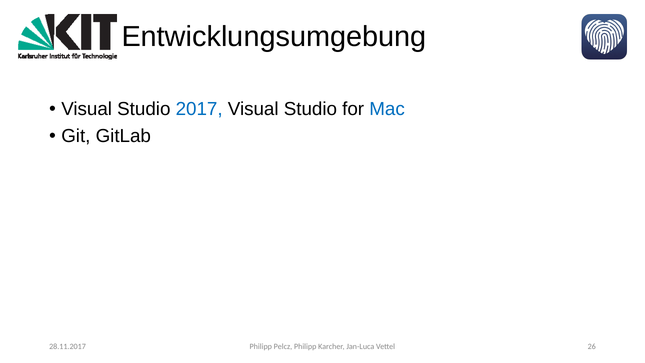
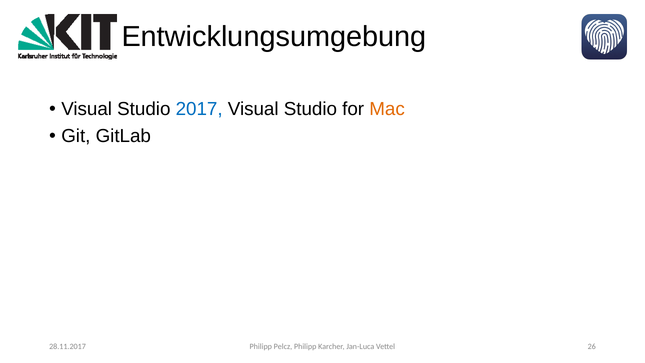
Mac colour: blue -> orange
